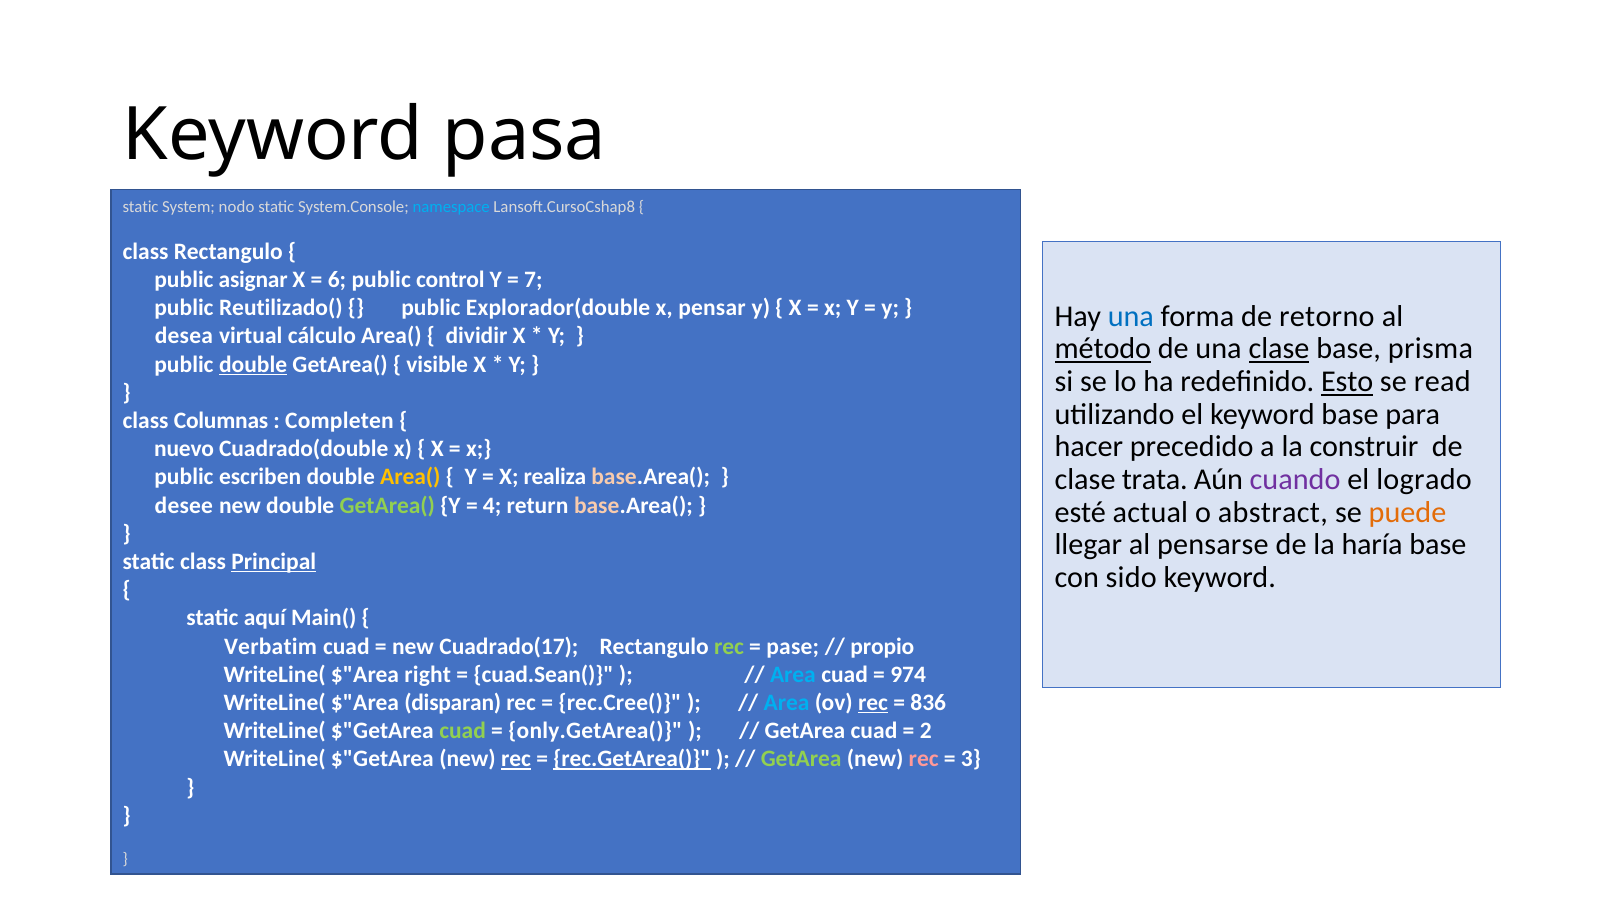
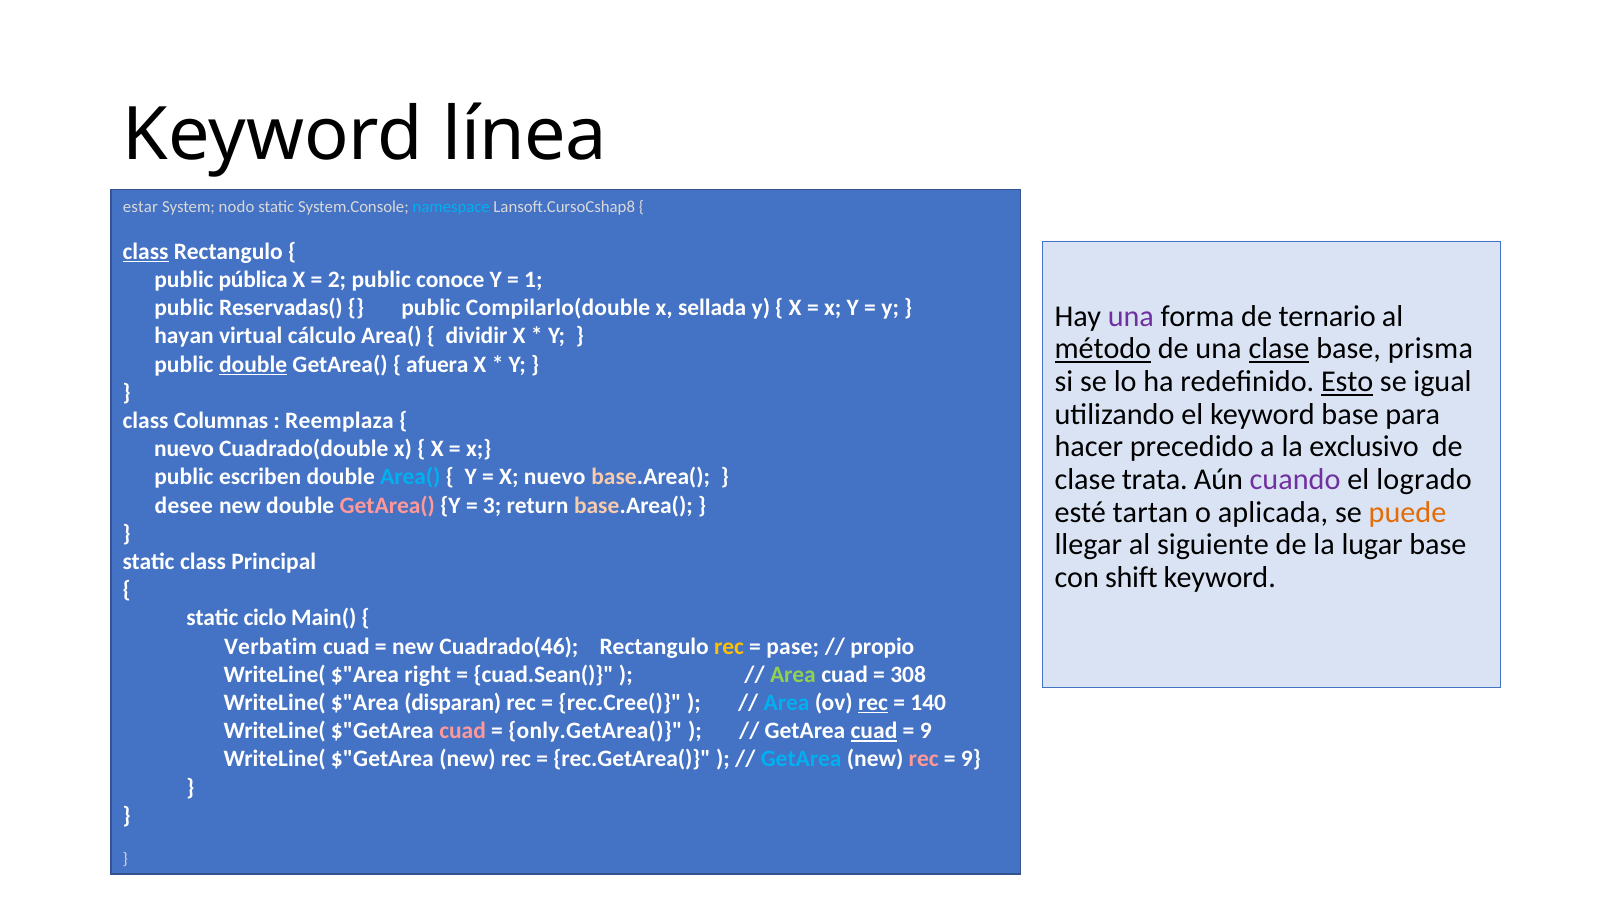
pasa: pasa -> línea
static at (141, 207): static -> estar
class at (146, 251) underline: none -> present
asignar: asignar -> pública
6: 6 -> 2
control: control -> conoce
7: 7 -> 1
Reutilizado(: Reutilizado( -> Reservadas(
Explorador(double: Explorador(double -> Compilarlo(double
pensar: pensar -> sellada
una at (1131, 316) colour: blue -> purple
retorno: retorno -> ternario
desea: desea -> hayan
visible: visible -> afuera
read: read -> igual
Completen: Completen -> Reemplaza
construir: construir -> exclusivo
Area( at (410, 477) colour: yellow -> light blue
X realiza: realiza -> nuevo
GetArea( at (387, 505) colour: light green -> pink
4: 4 -> 3
actual: actual -> tartan
abstract: abstract -> aplicada
pensarse: pensarse -> siguiente
haría: haría -> lugar
Principal underline: present -> none
sido: sido -> shift
aquí: aquí -> ciclo
Cuadrado(17: Cuadrado(17 -> Cuadrado(46
rec at (729, 646) colour: light green -> yellow
Area at (793, 675) colour: light blue -> light green
974: 974 -> 308
836: 836 -> 140
cuad at (463, 731) colour: light green -> pink
cuad at (874, 731) underline: none -> present
2 at (926, 731): 2 -> 9
rec at (516, 759) underline: present -> none
rec.GetArea( underline: present -> none
GetArea at (801, 759) colour: light green -> light blue
3 at (971, 759): 3 -> 9
